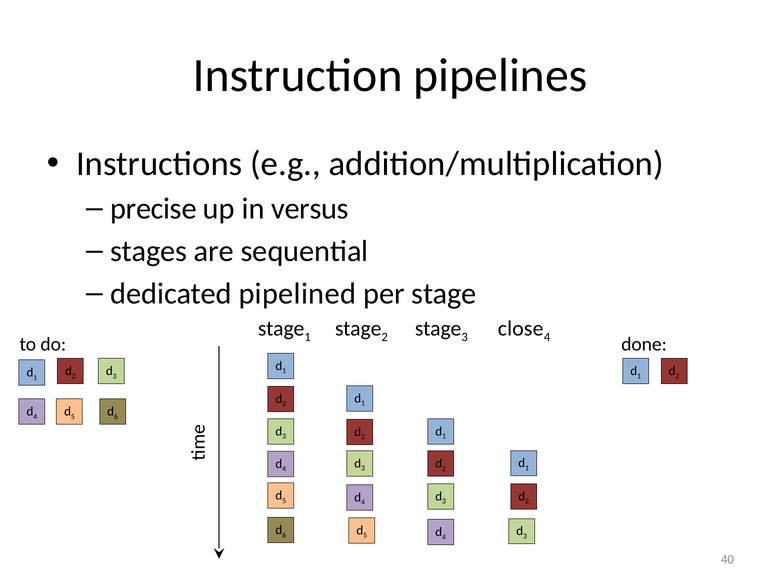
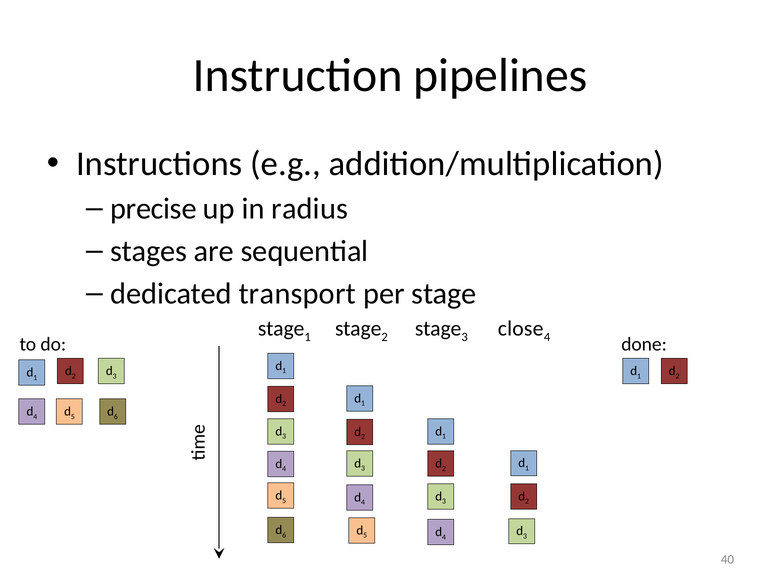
versus: versus -> radius
pipelined: pipelined -> transport
